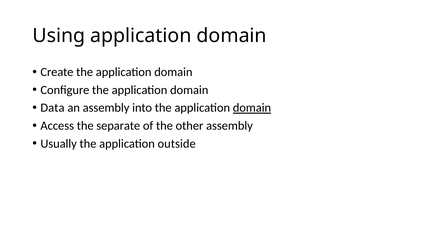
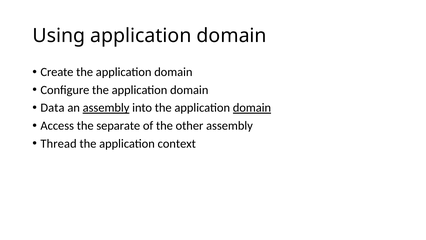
assembly at (106, 108) underline: none -> present
Usually: Usually -> Thread
outside: outside -> context
